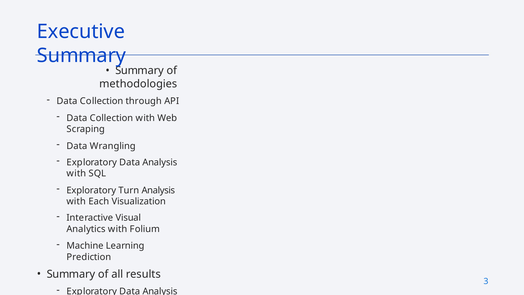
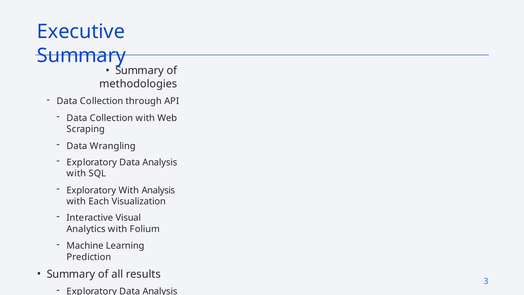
Exploratory Turn: Turn -> With
